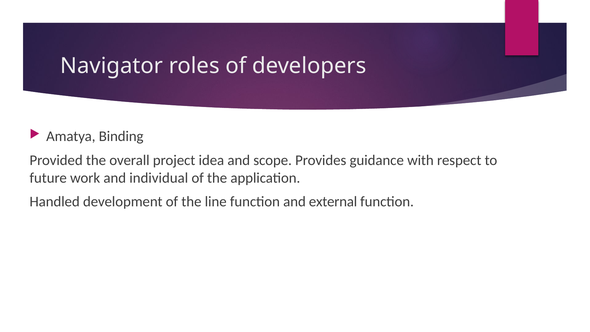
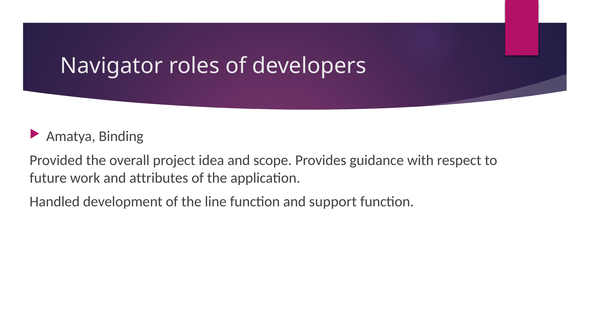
individual: individual -> attributes
external: external -> support
